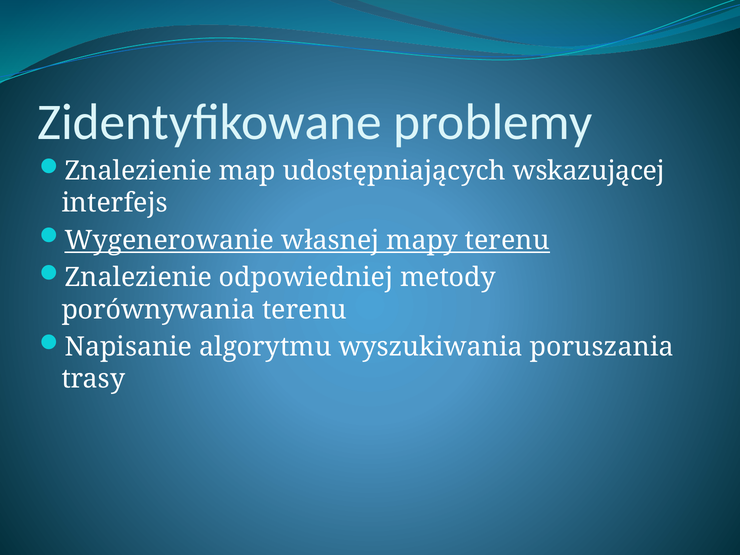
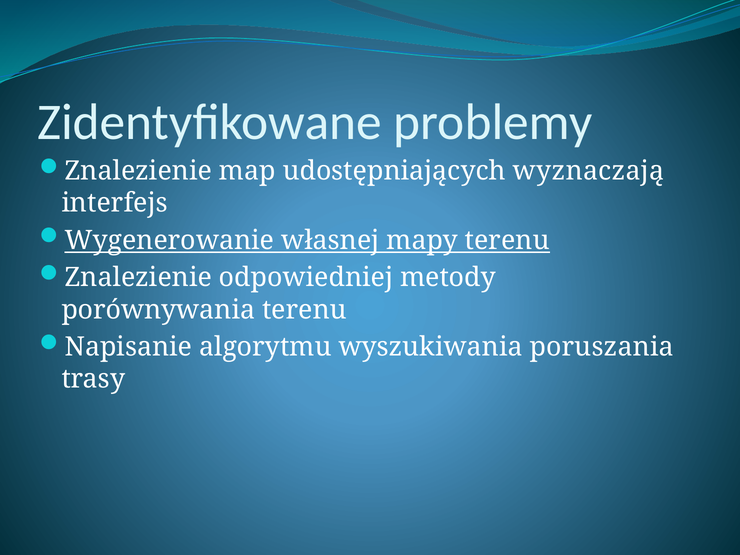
wskazującej: wskazującej -> wyznaczają
